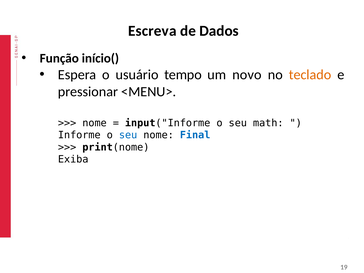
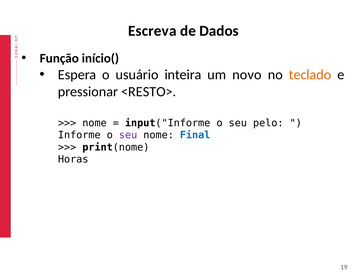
tempo: tempo -> inteira
<MENU>: <MENU> -> <RESTO>
math: math -> pelo
seu at (128, 135) colour: blue -> purple
Exiba: Exiba -> Horas
